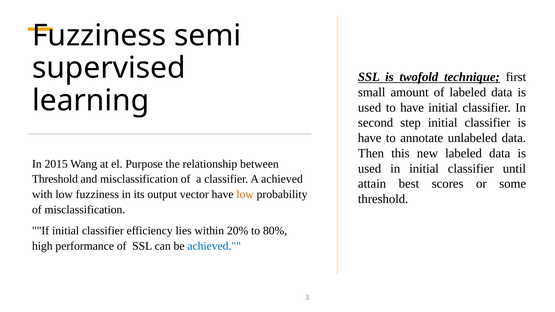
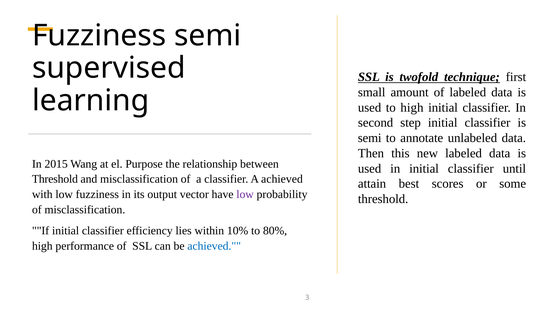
to have: have -> high
have at (370, 138): have -> semi
low at (245, 195) colour: orange -> purple
20%: 20% -> 10%
